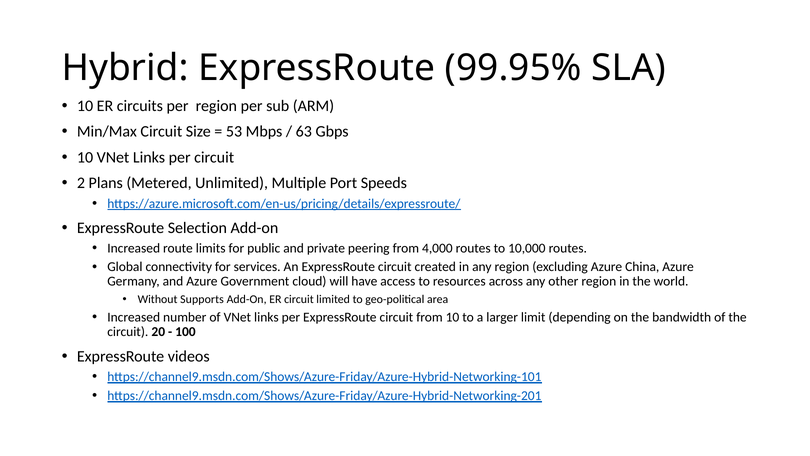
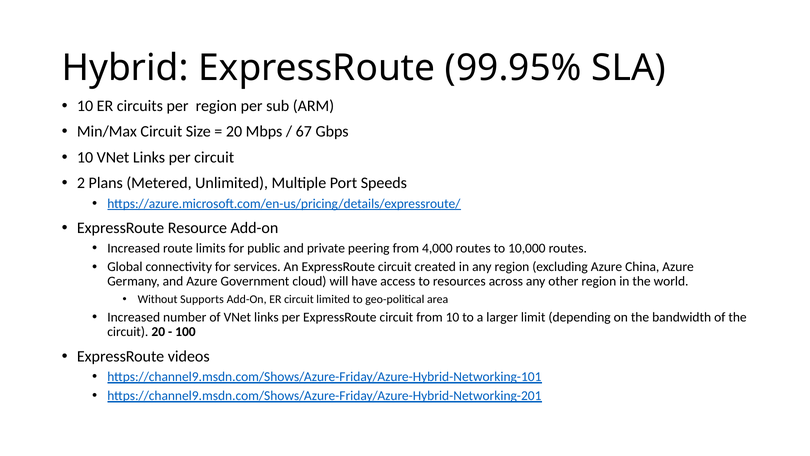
53 at (234, 131): 53 -> 20
63: 63 -> 67
Selection: Selection -> Resource
